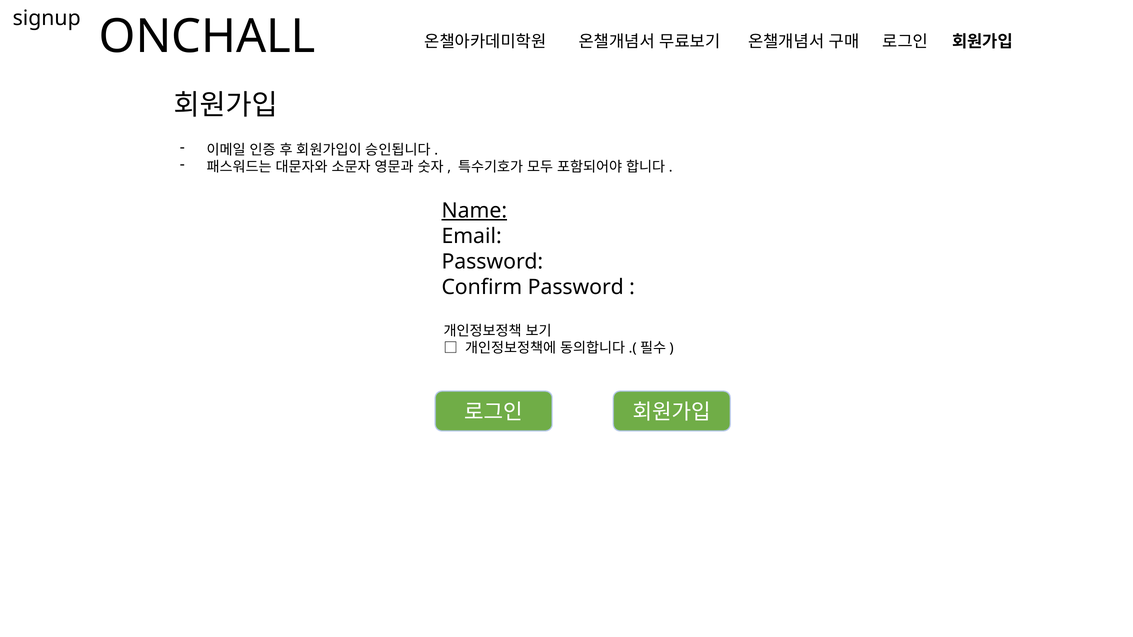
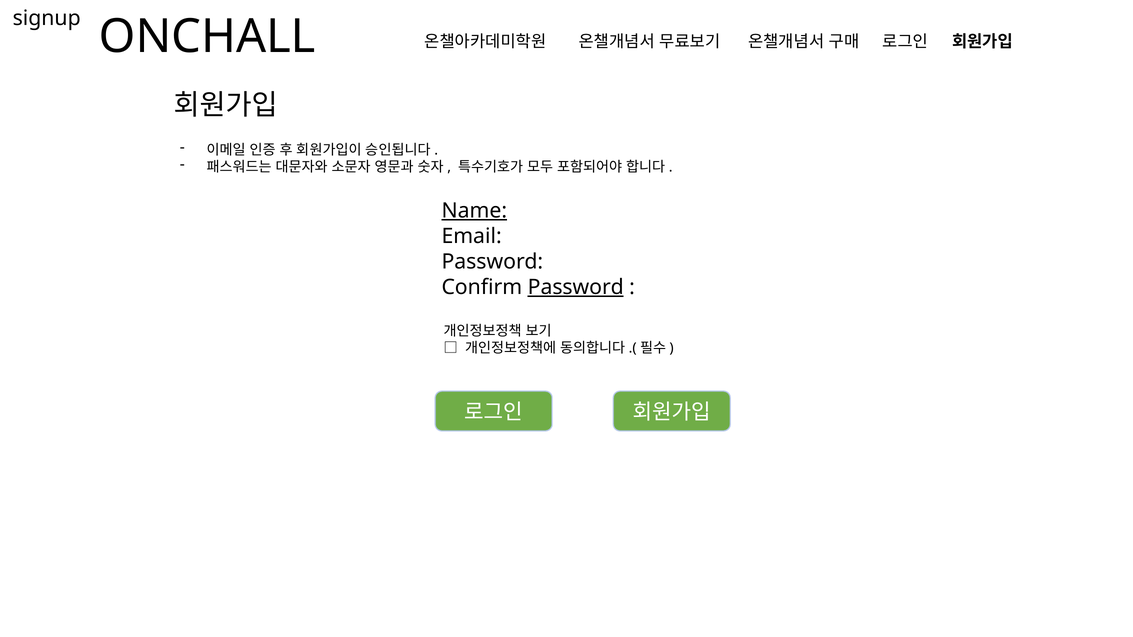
Password at (576, 287) underline: none -> present
